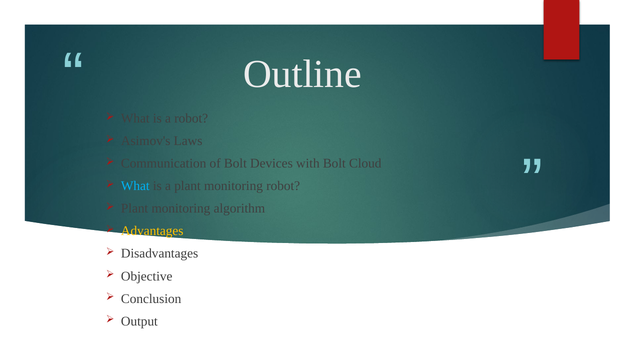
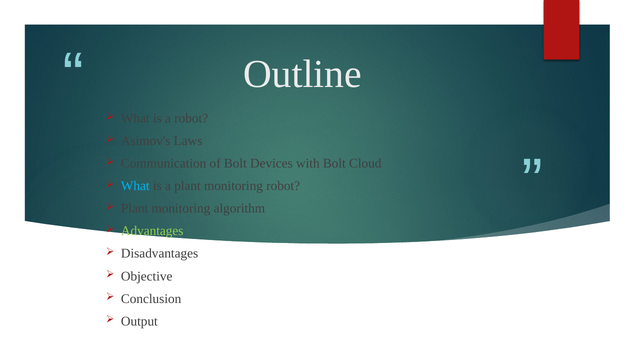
Advantages colour: yellow -> light green
